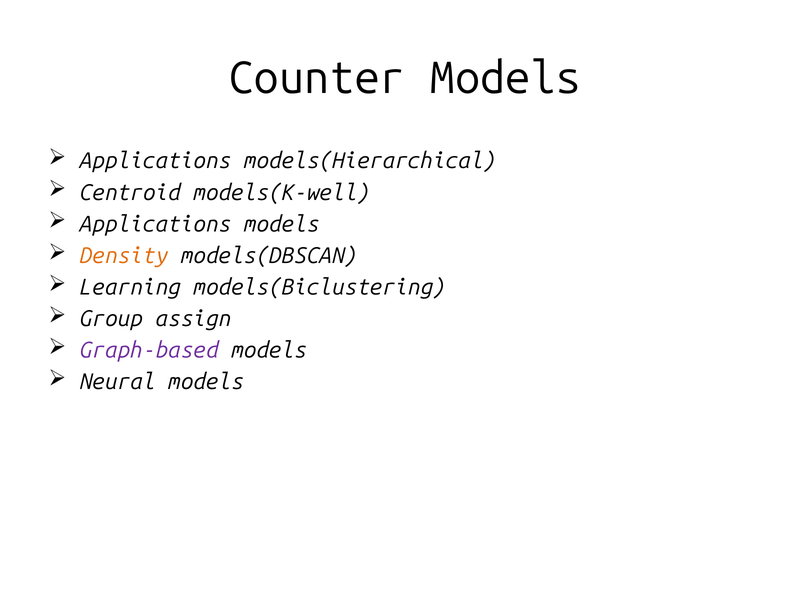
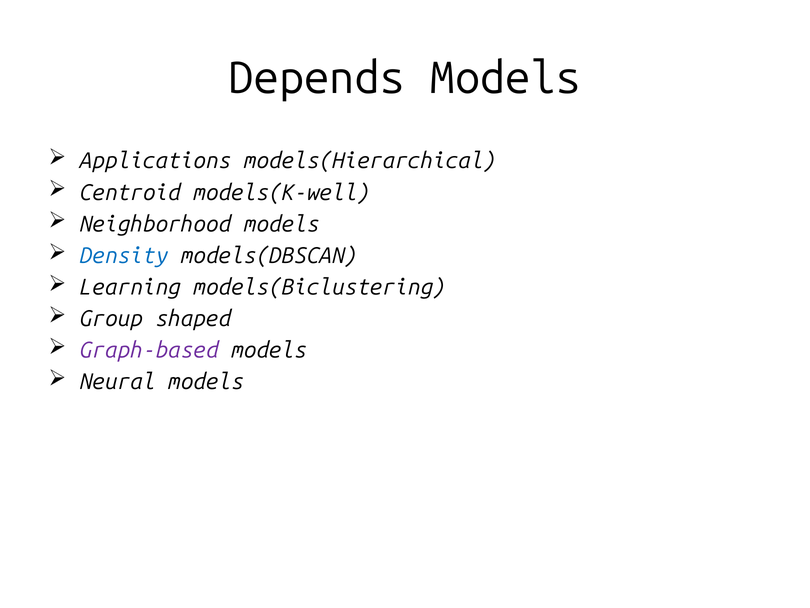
Counter: Counter -> Depends
Applications at (155, 224): Applications -> Neighborhood
Density colour: orange -> blue
assign: assign -> shaped
